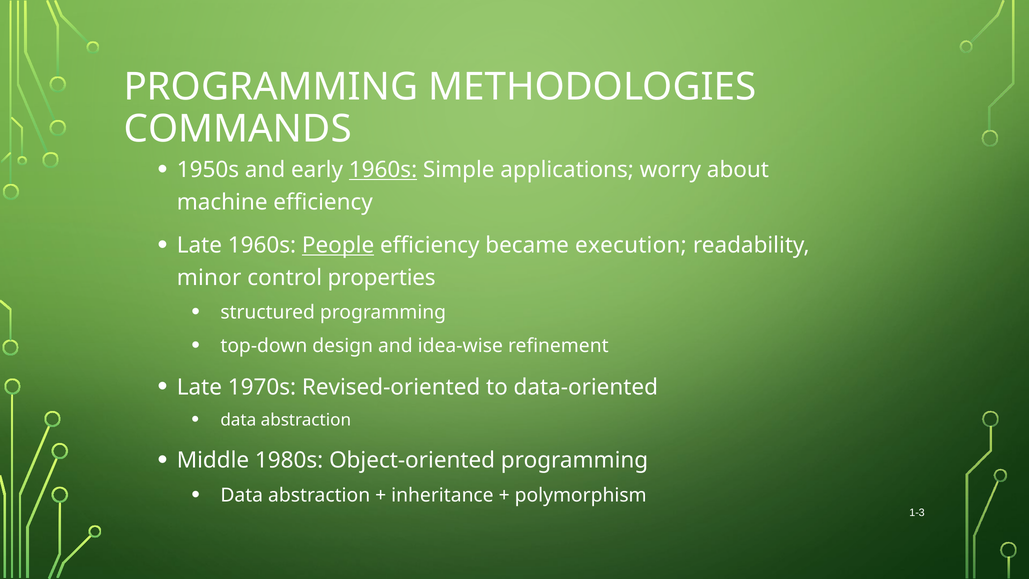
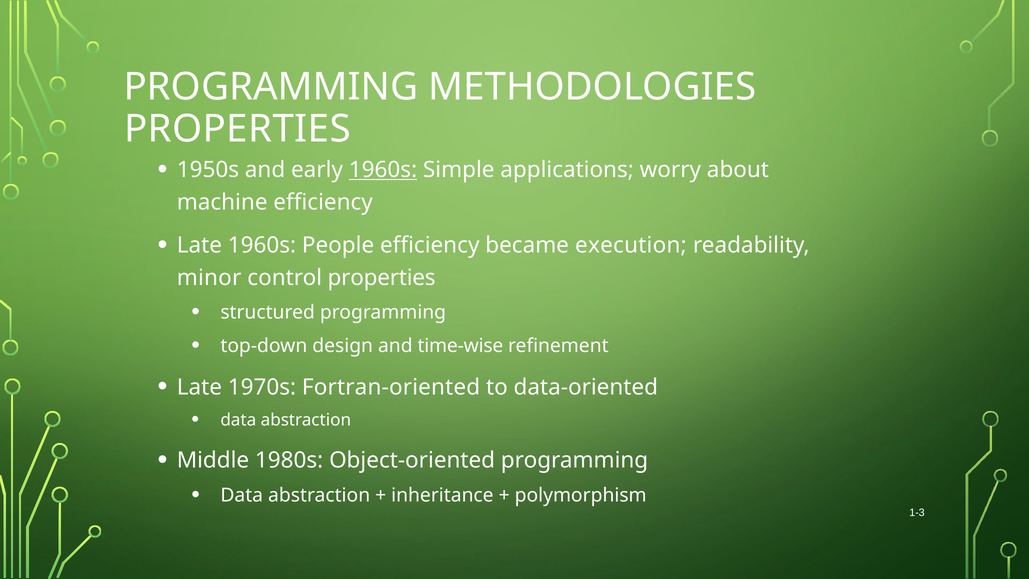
COMMANDS at (238, 129): COMMANDS -> PROPERTIES
People underline: present -> none
idea-wise: idea-wise -> time-wise
Revised-oriented: Revised-oriented -> Fortran-oriented
